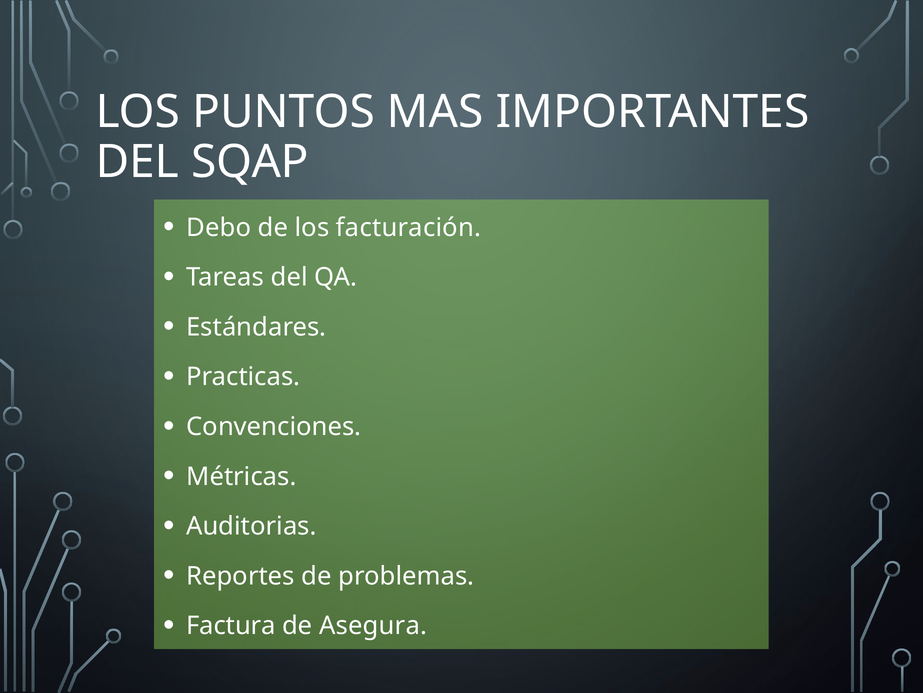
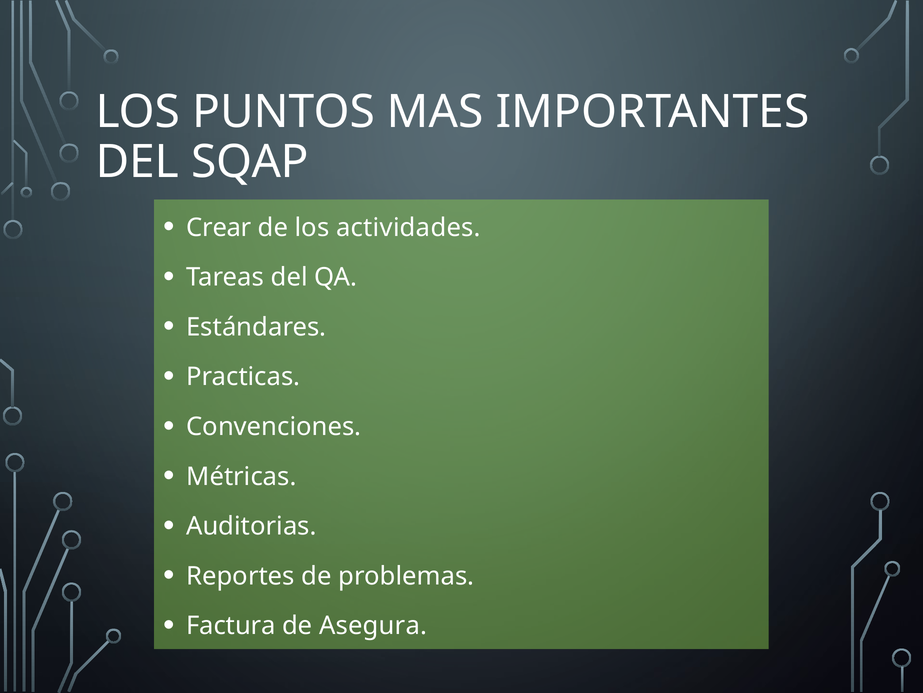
Debo: Debo -> Crear
facturación: facturación -> actividades
